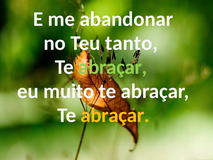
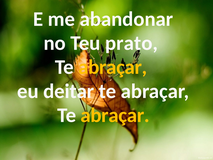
tanto: tanto -> prato
abraçar at (113, 67) colour: light green -> yellow
muito: muito -> deitar
